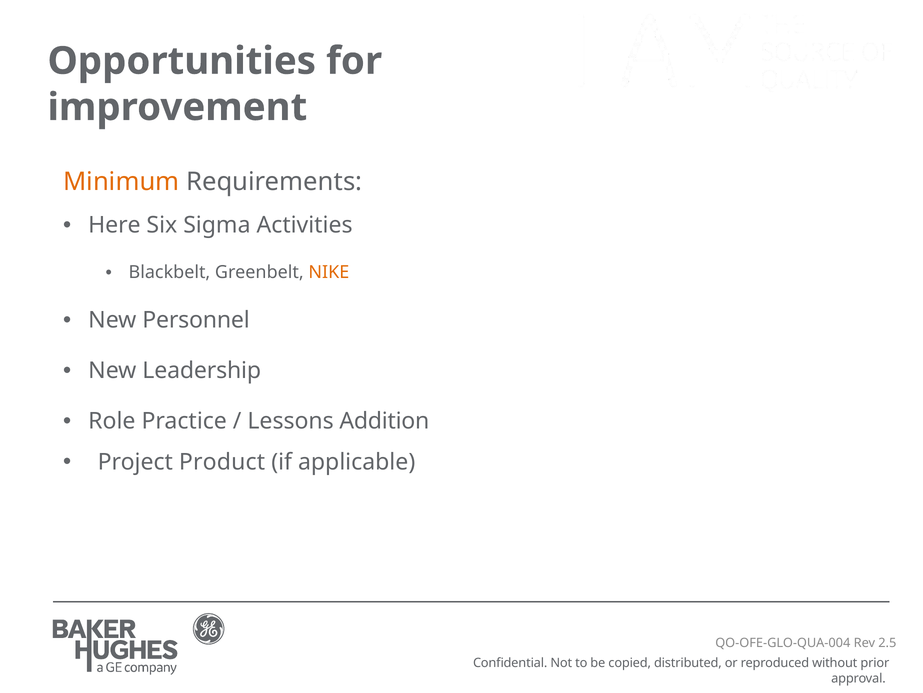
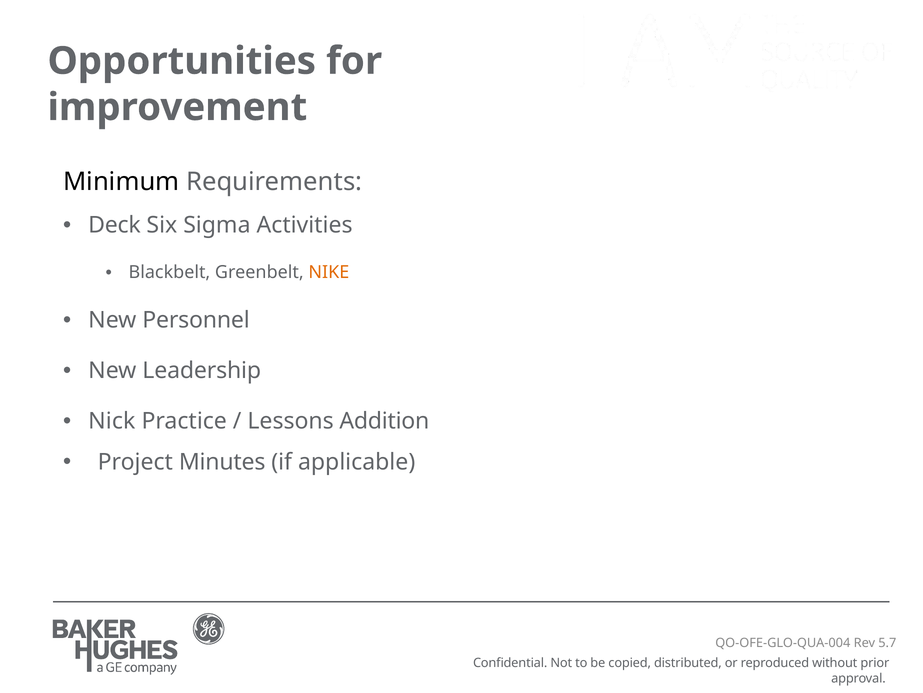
Minimum colour: orange -> black
Here: Here -> Deck
Role: Role -> Nick
Product: Product -> Minutes
2.5: 2.5 -> 5.7
